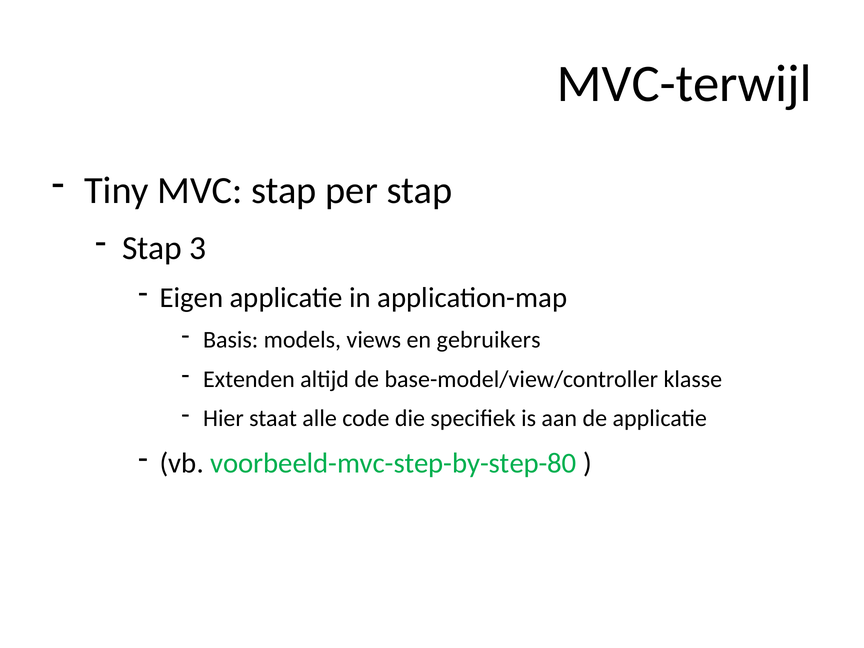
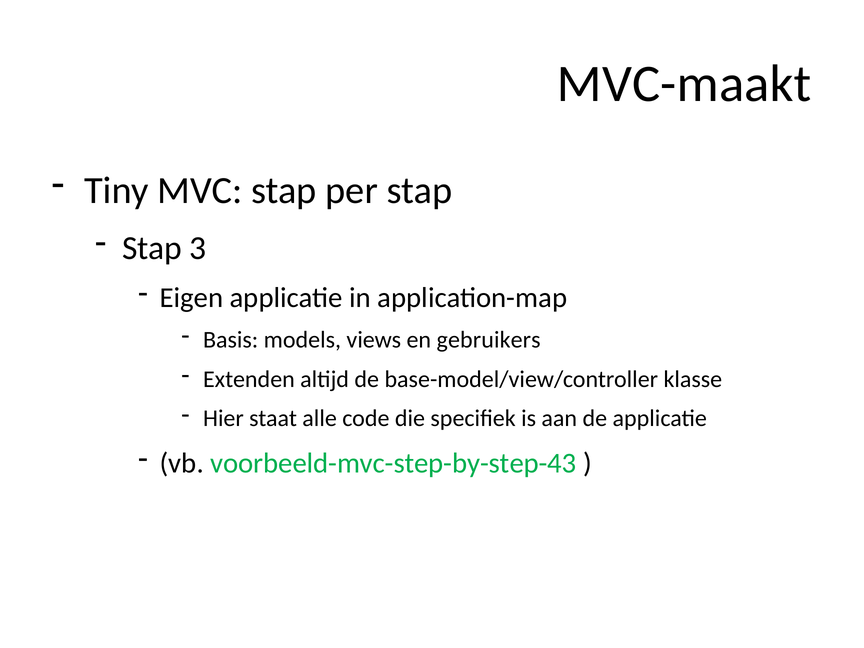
MVC-terwijl: MVC-terwijl -> MVC-maakt
voorbeeld-mvc-step-by-step-80: voorbeeld-mvc-step-by-step-80 -> voorbeeld-mvc-step-by-step-43
